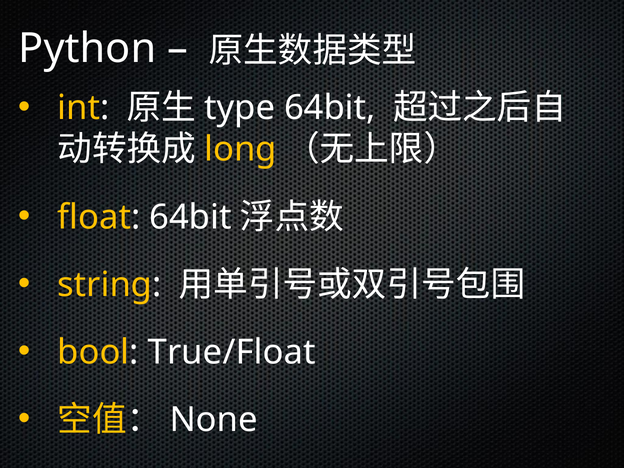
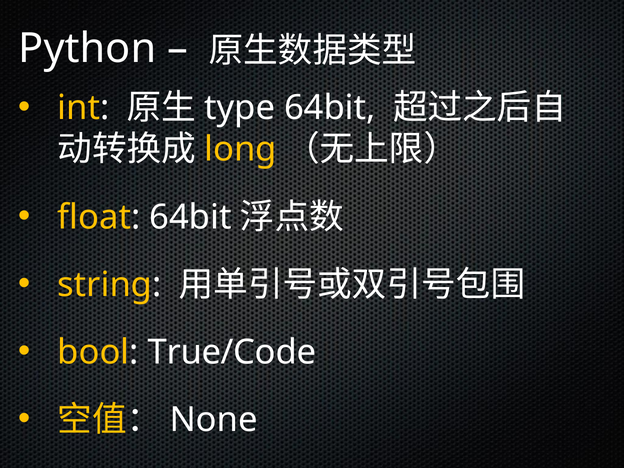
True/Float: True/Float -> True/Code
